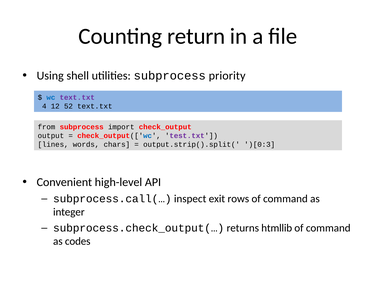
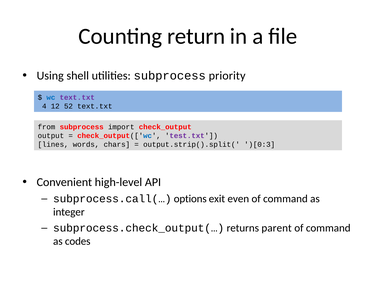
inspect: inspect -> options
rows: rows -> even
htmllib: htmllib -> parent
